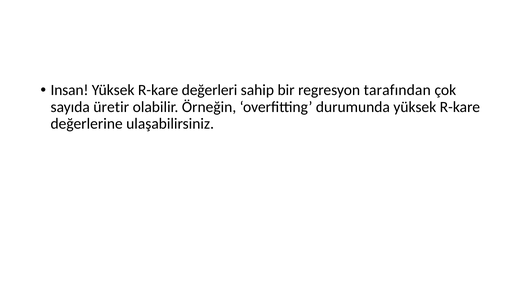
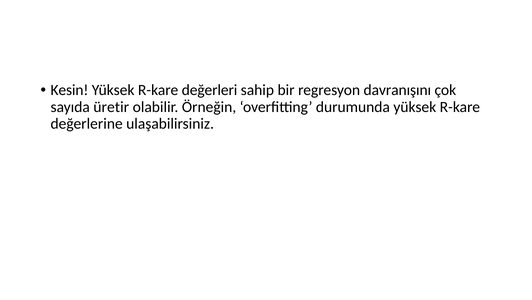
Insan: Insan -> Kesin
tarafından: tarafından -> davranışını
